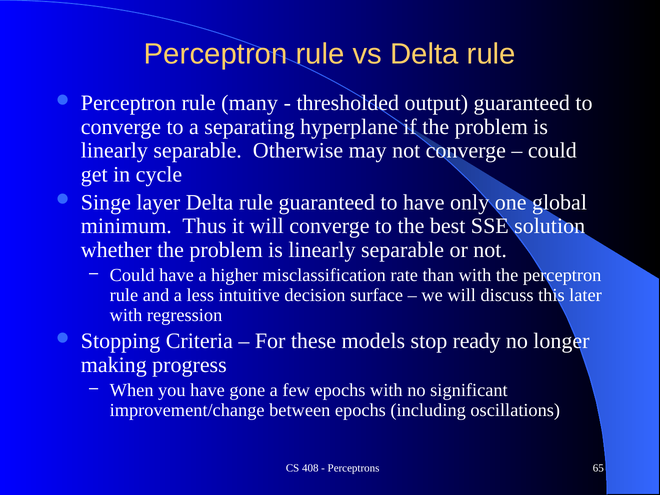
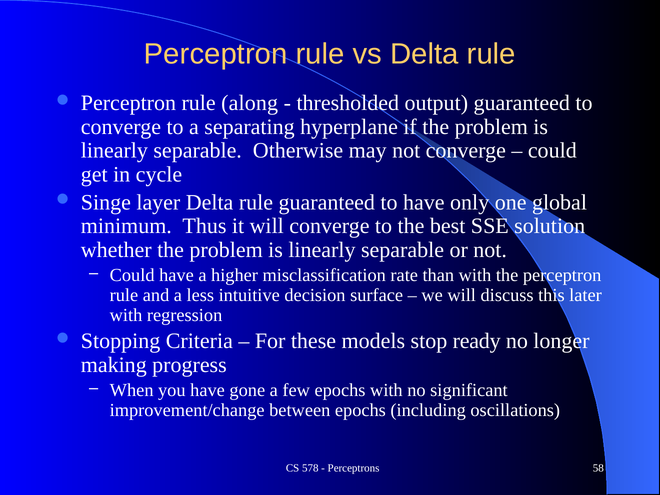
many: many -> along
408: 408 -> 578
65: 65 -> 58
